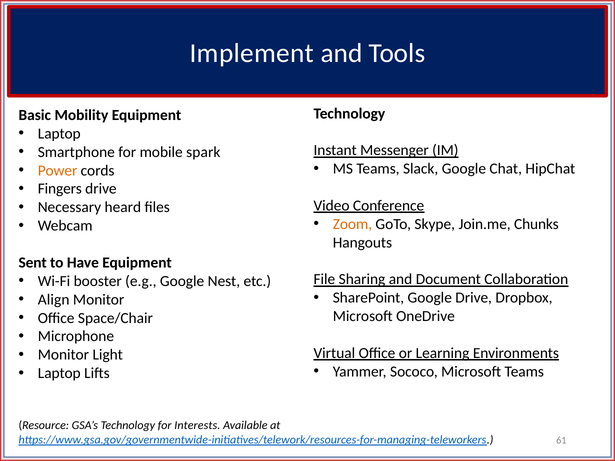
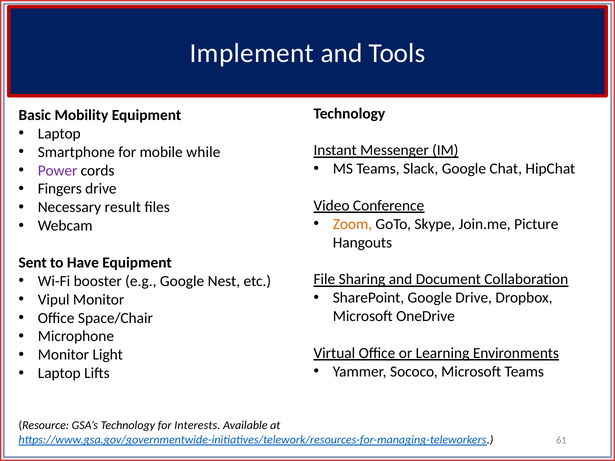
spark: spark -> while
Power colour: orange -> purple
heard: heard -> result
Chunks: Chunks -> Picture
Align: Align -> Vipul
